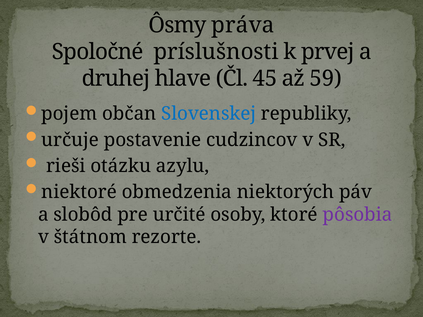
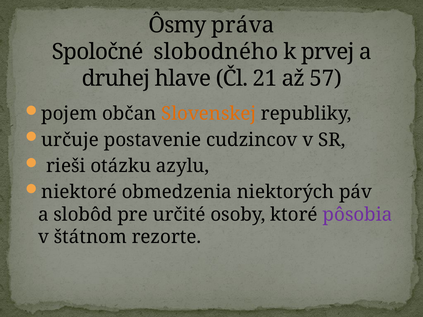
príslušnosti: príslušnosti -> slobodného
45: 45 -> 21
59: 59 -> 57
Slovenskej colour: blue -> orange
